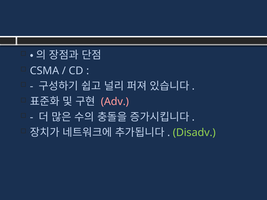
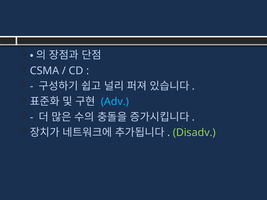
Adv colour: pink -> light blue
